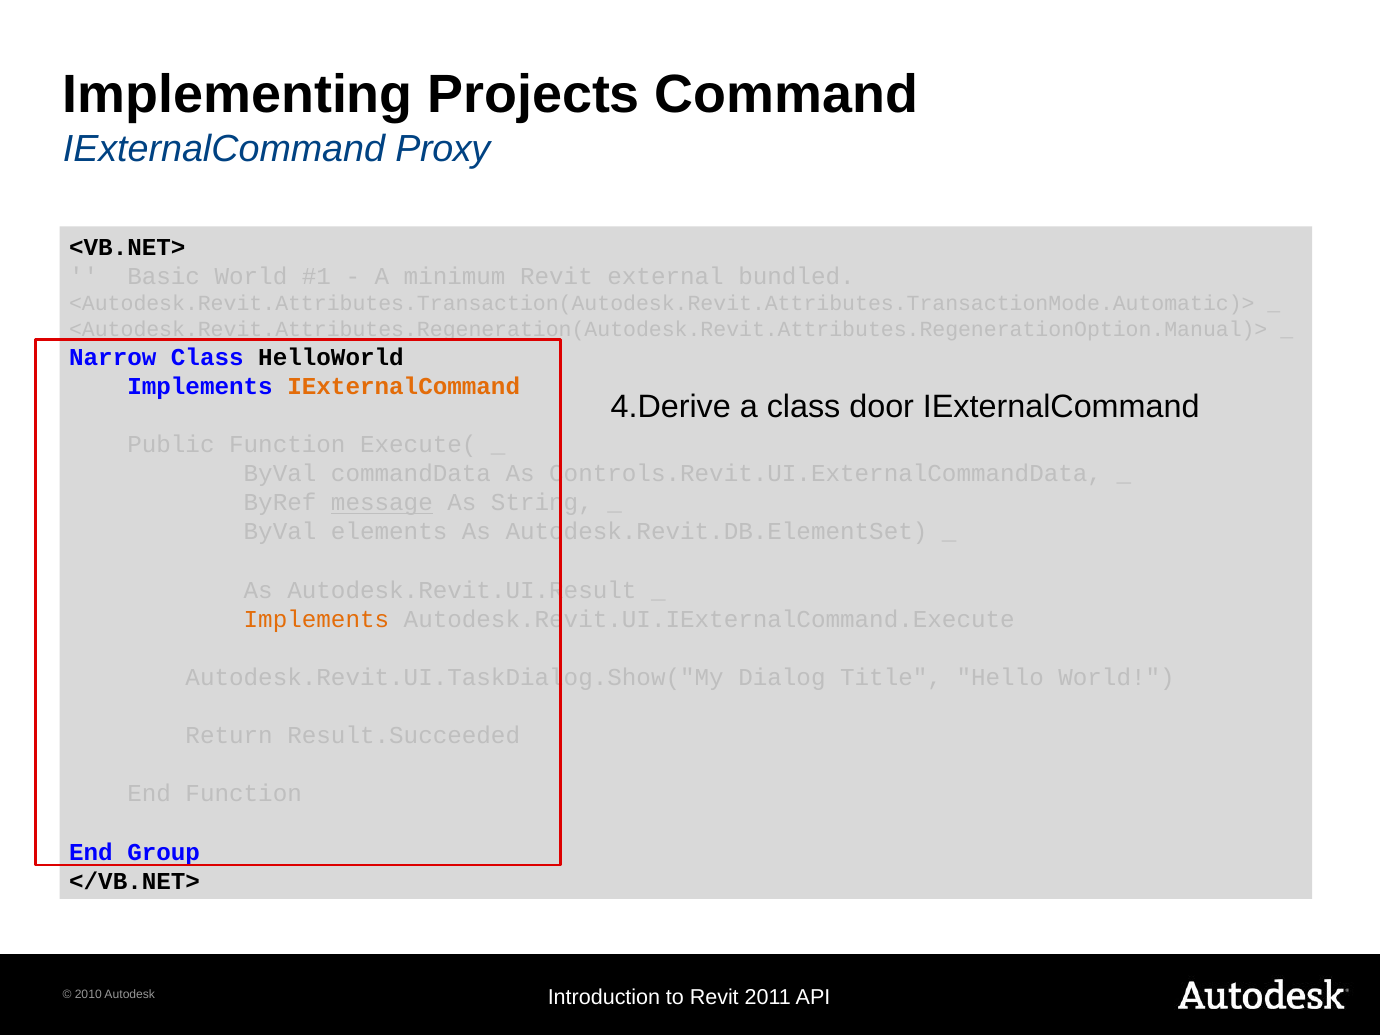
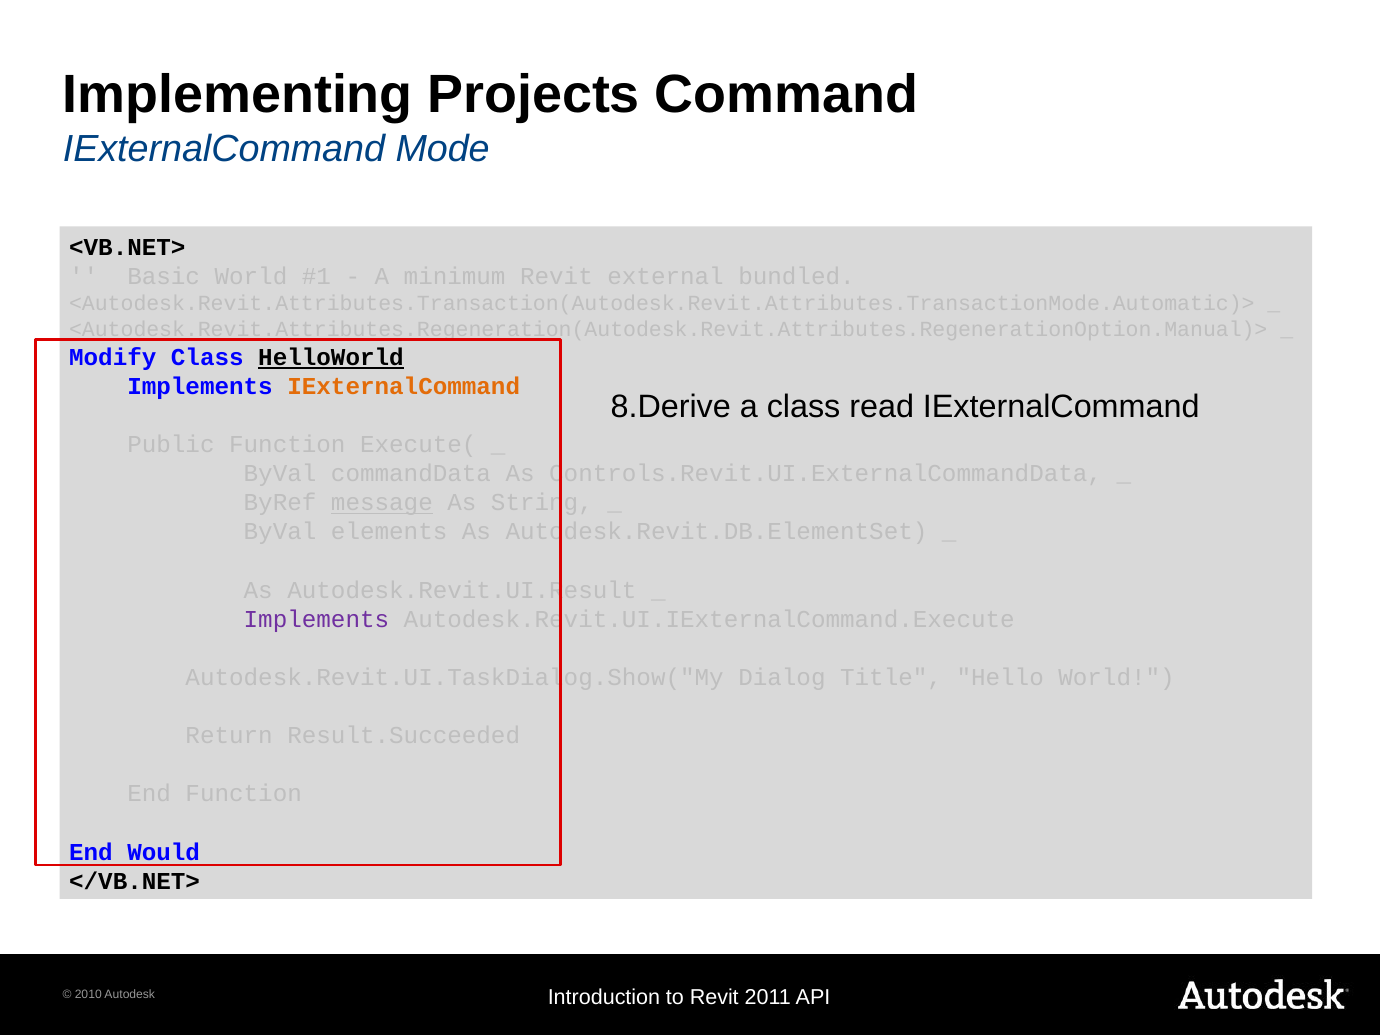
Proxy: Proxy -> Mode
Narrow: Narrow -> Modify
HelloWorld underline: none -> present
4.Derive: 4.Derive -> 8.Derive
door: door -> read
Implements at (316, 619) colour: orange -> purple
Group: Group -> Would
